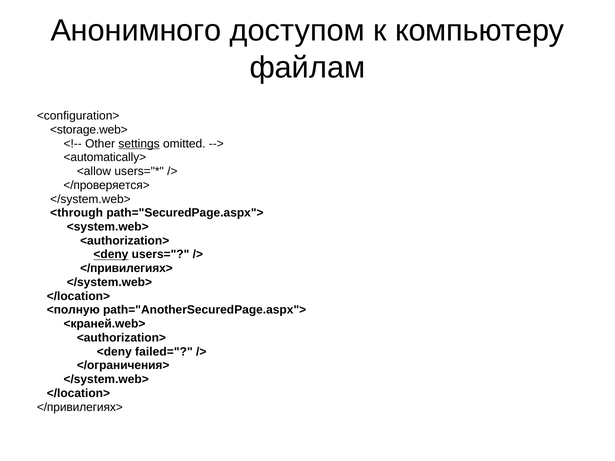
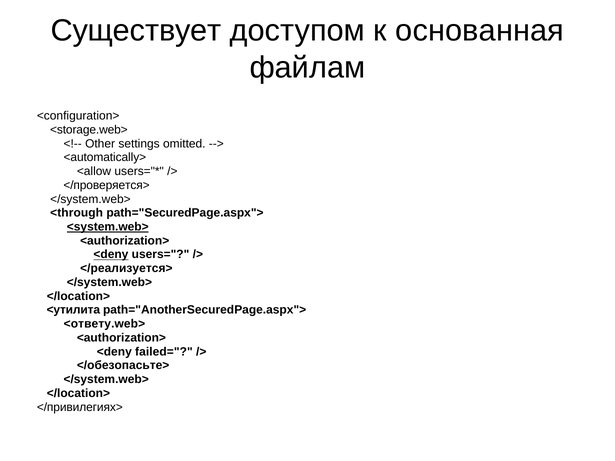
Анонимного: Анонимного -> Существует
компьютеру: компьютеру -> основанная
settings underline: present -> none
<system.web> underline: none -> present
</привилегиях> at (126, 269): </привилегиях> -> </реализуется>
<полную: <полную -> <утилита
<краней.web>: <краней.web> -> <ответу.web>
</ограничения>: </ограничения> -> </обезопасьте>
